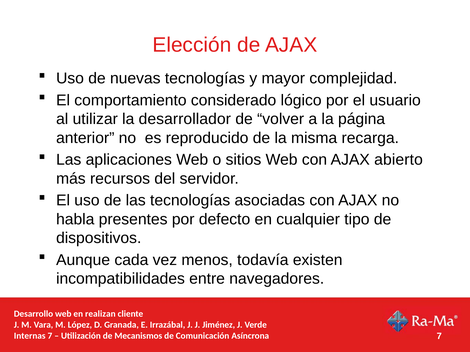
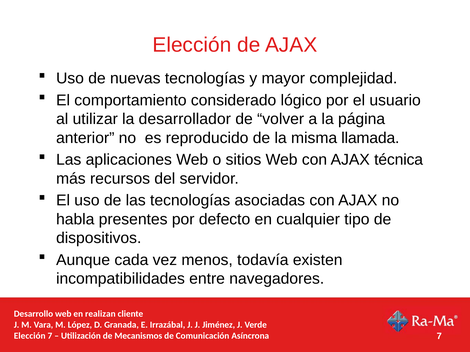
recarga: recarga -> llamada
abierto: abierto -> técnica
Internas at (30, 336): Internas -> Elección
